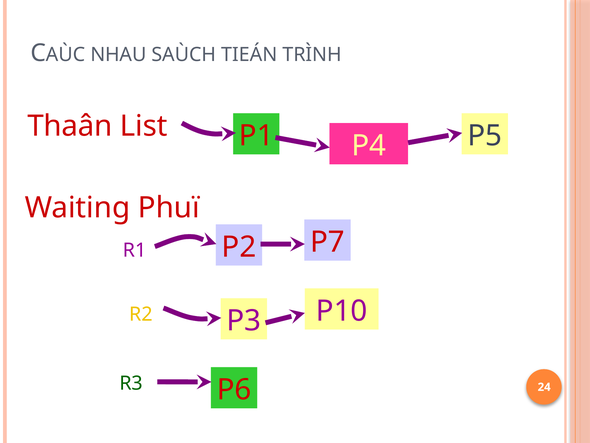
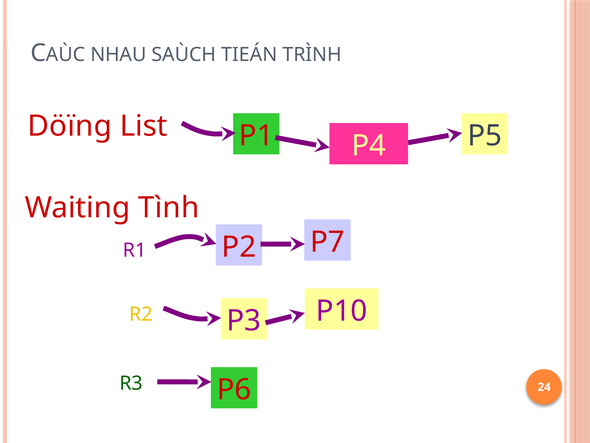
Thaân: Thaân -> Döïng
Phuï: Phuï -> Tình
